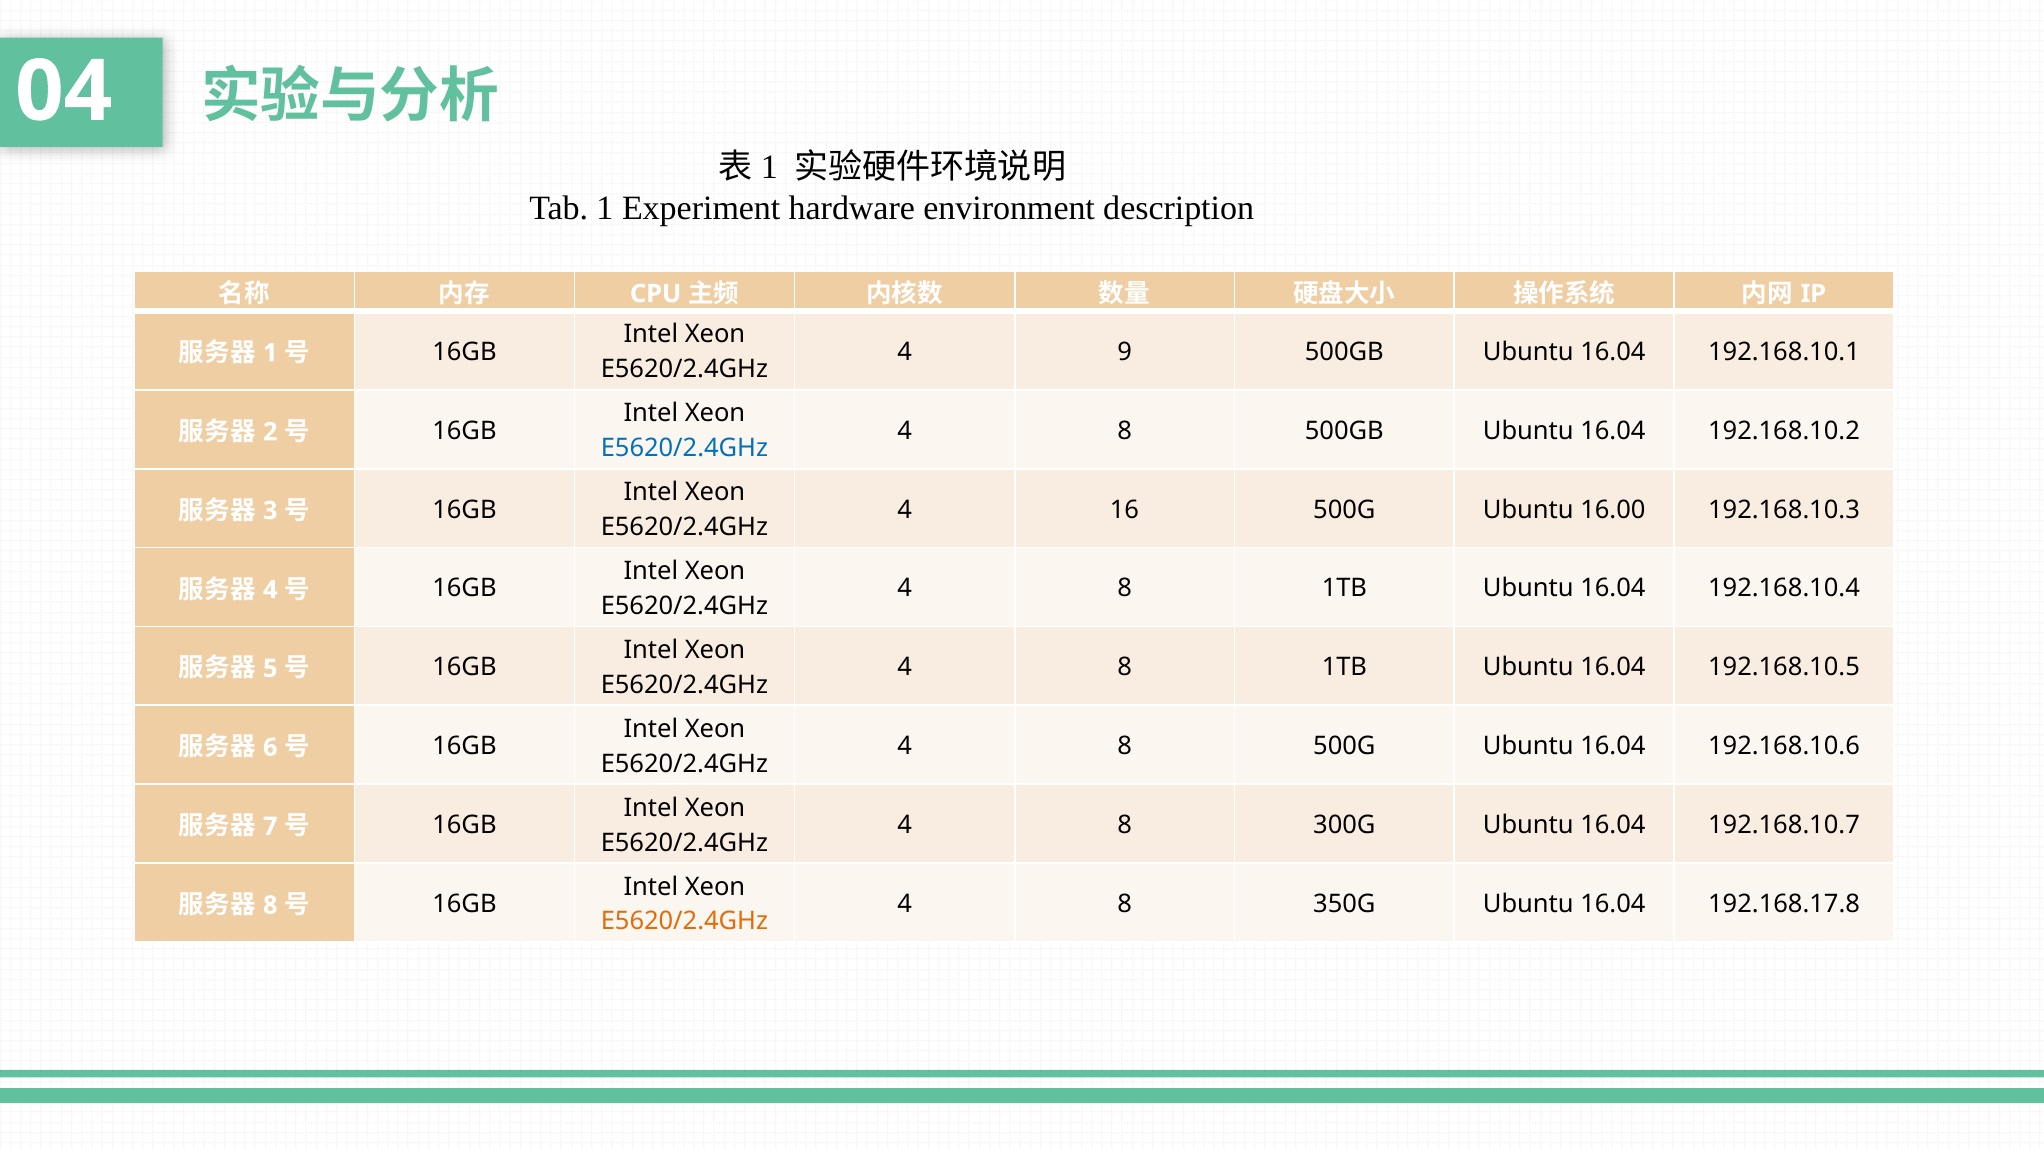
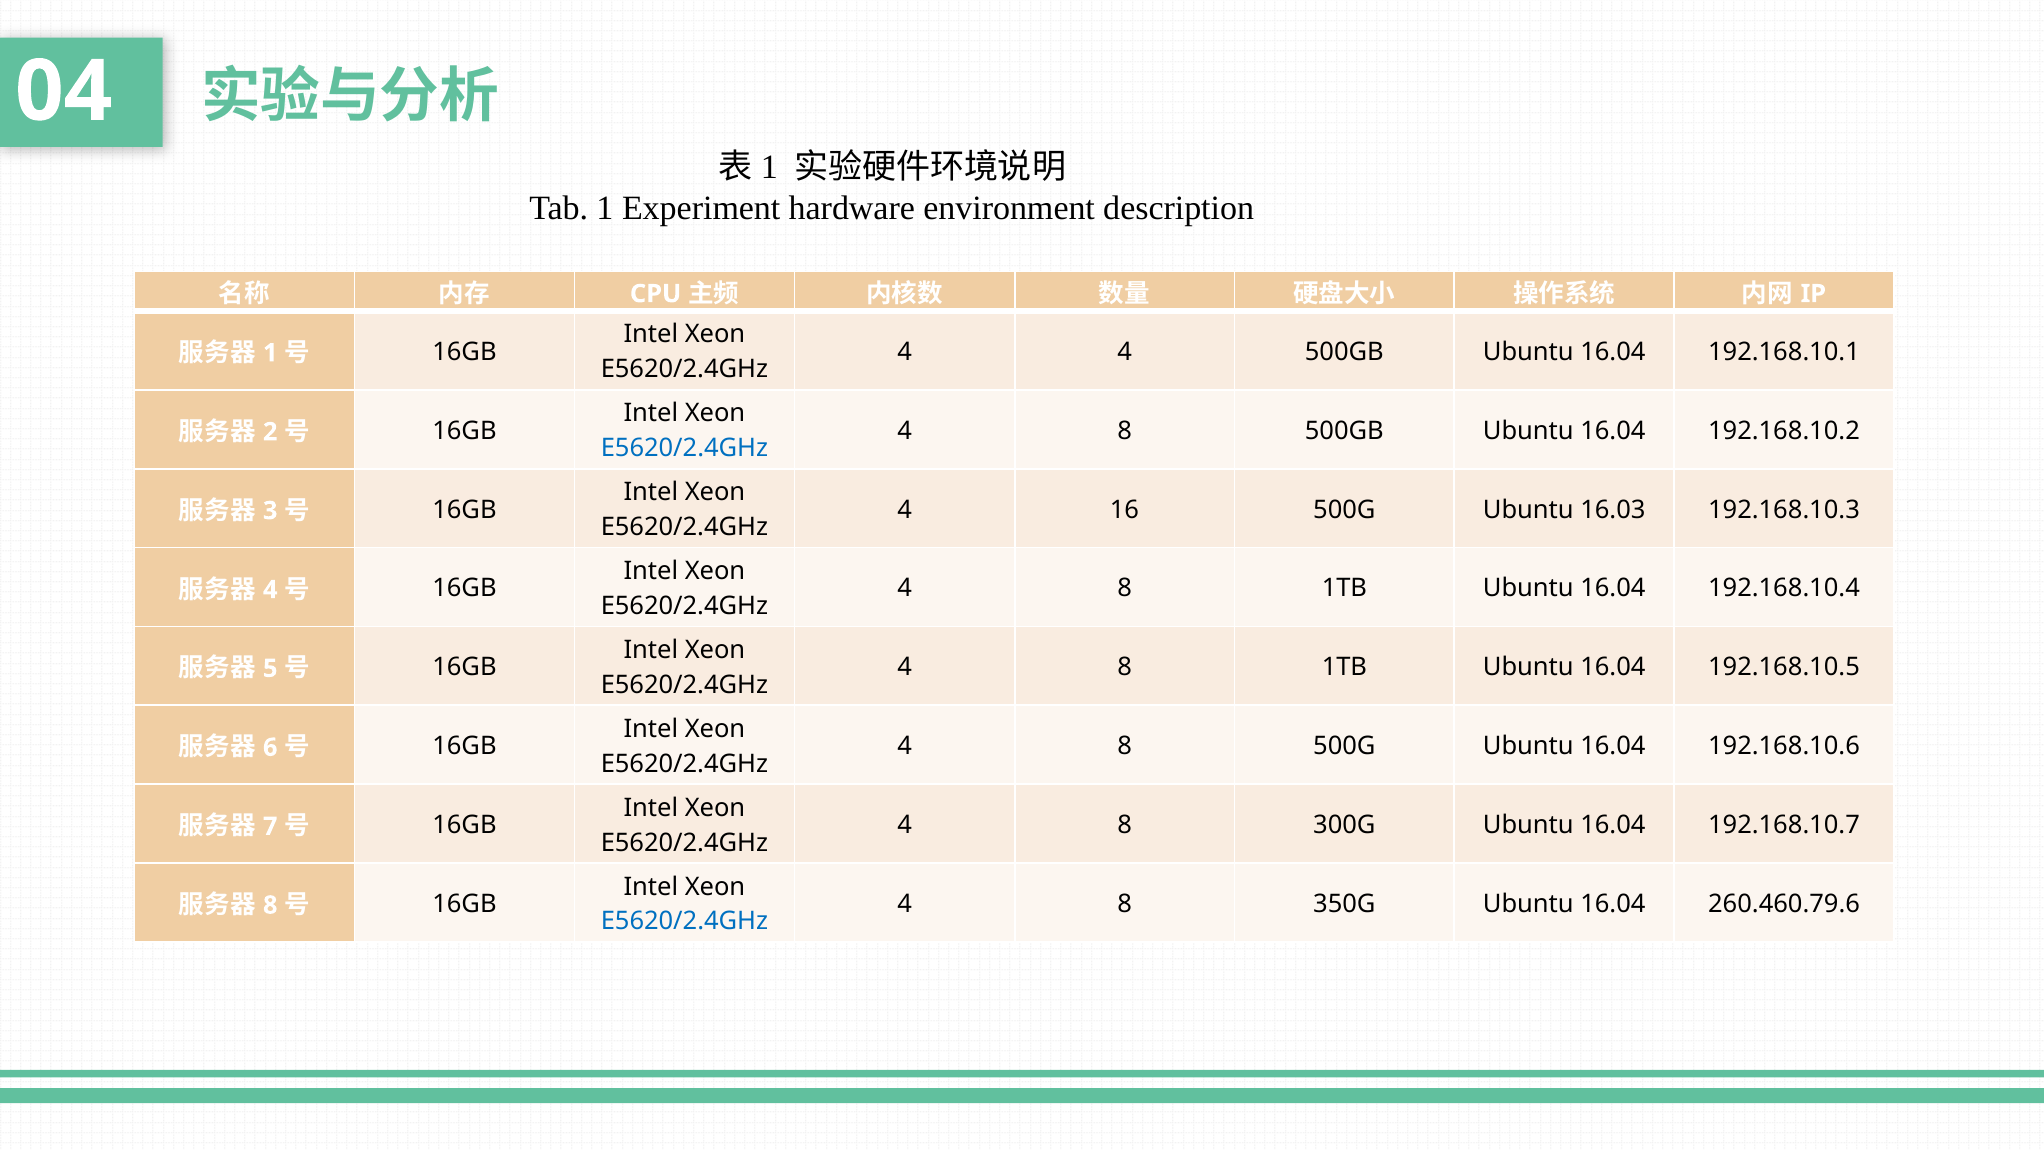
4 9: 9 -> 4
16.00: 16.00 -> 16.03
192.168.17.8: 192.168.17.8 -> 260.460.79.6
E5620/2.4GHz at (684, 921) colour: orange -> blue
